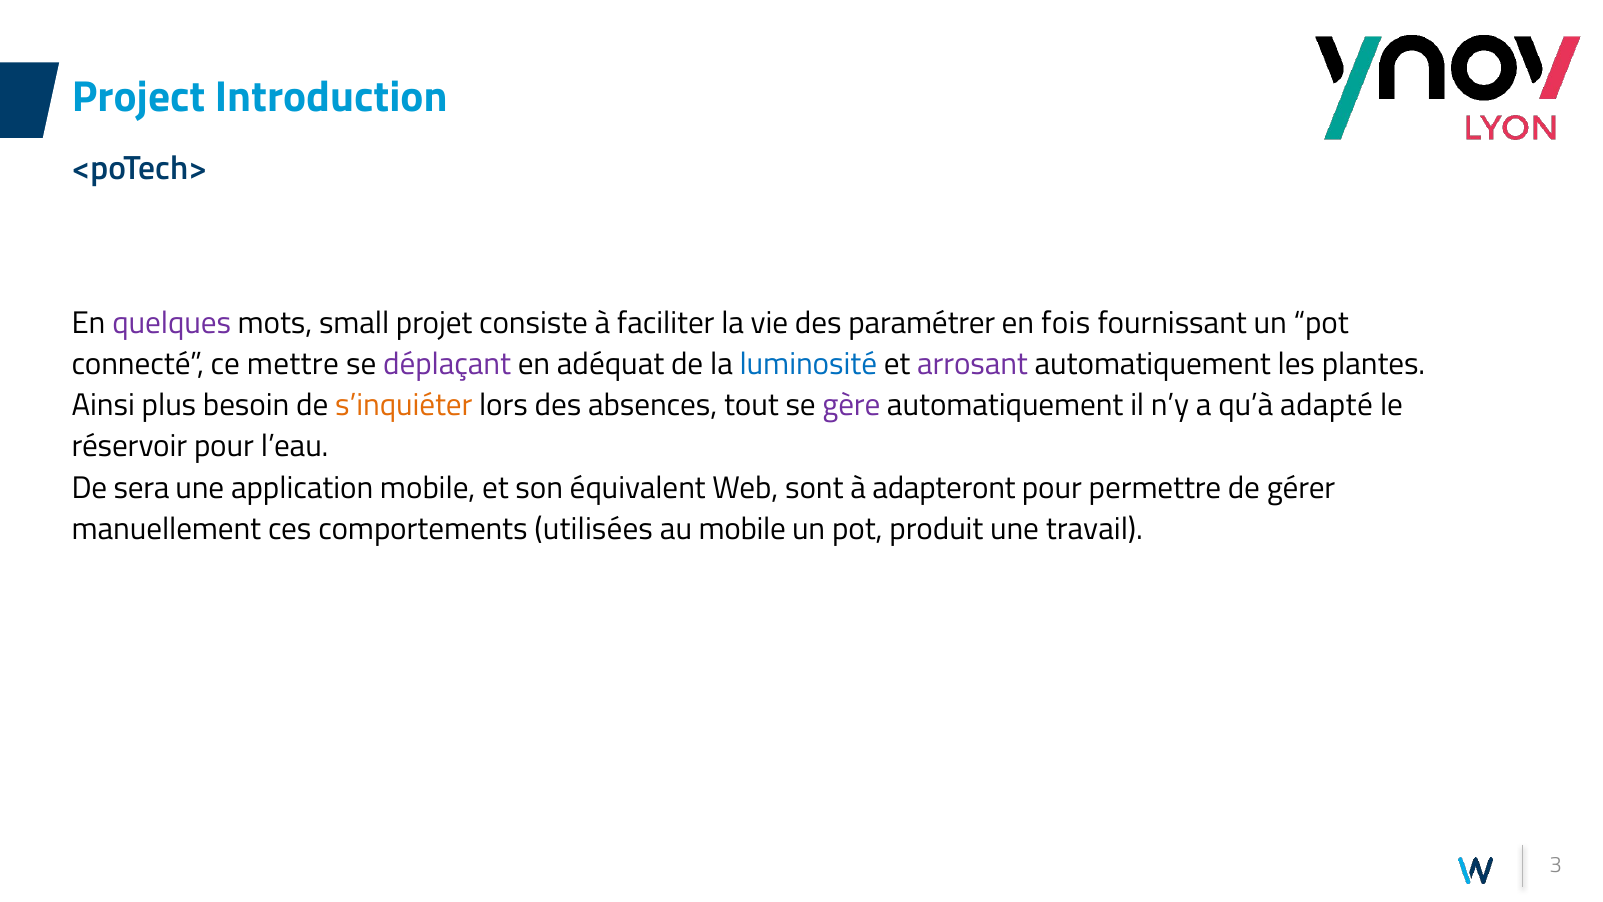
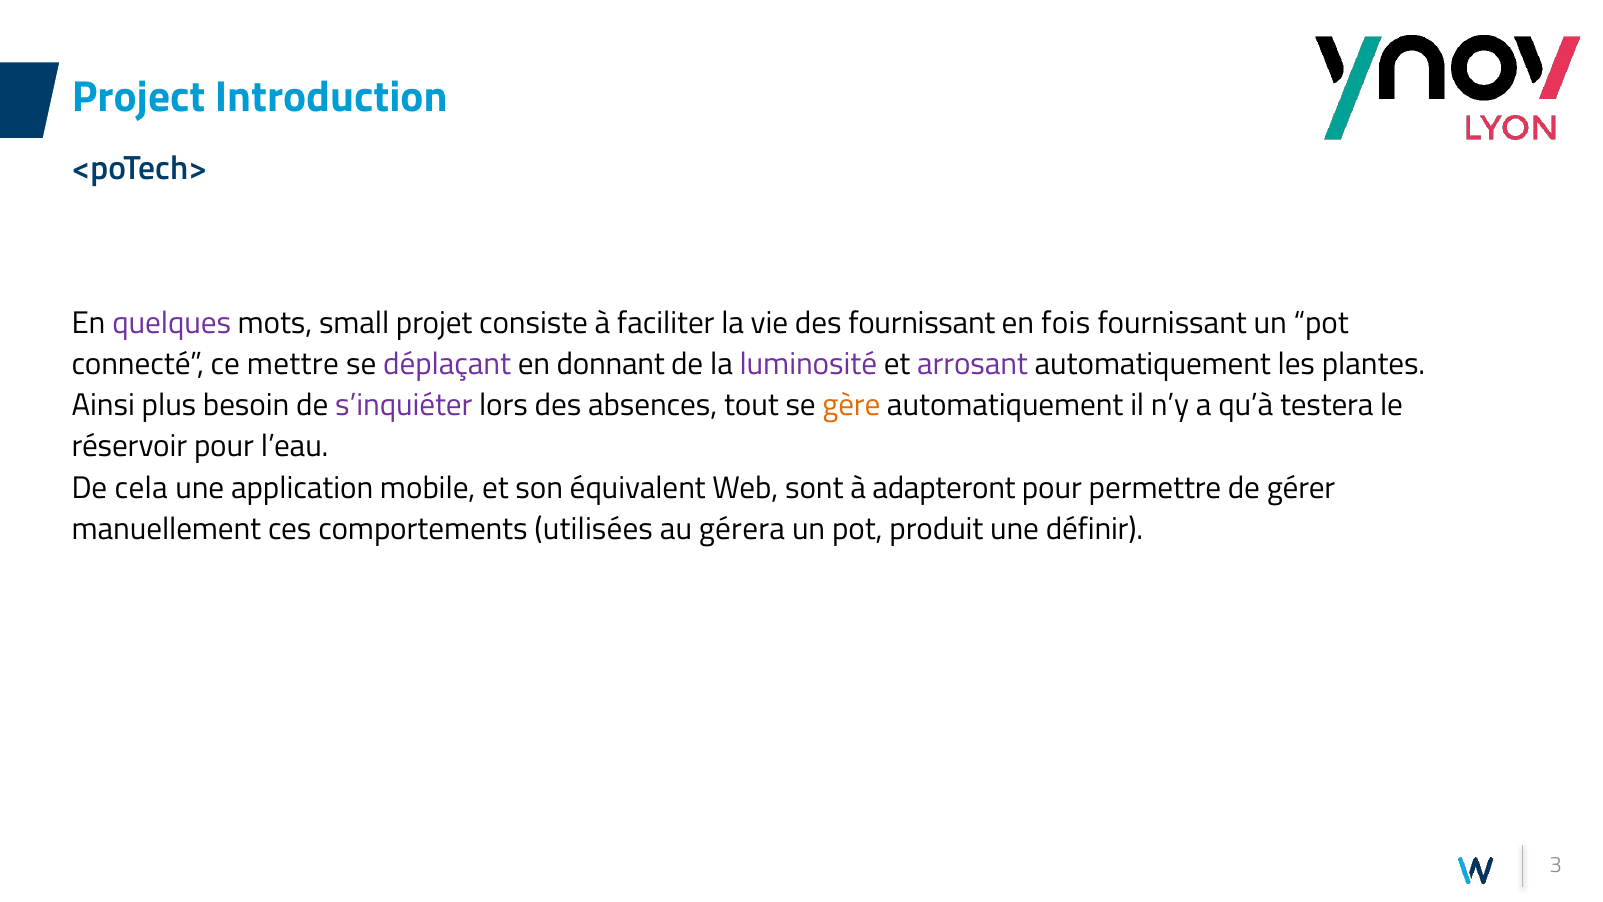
des paramétrer: paramétrer -> fournissant
adéquat: adéquat -> donnant
luminosité colour: blue -> purple
s’inquiéter colour: orange -> purple
gère colour: purple -> orange
adapté: adapté -> testera
sera: sera -> cela
au mobile: mobile -> gérera
travail: travail -> définir
